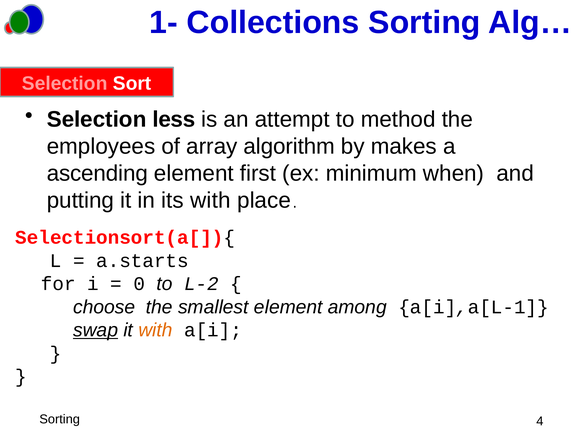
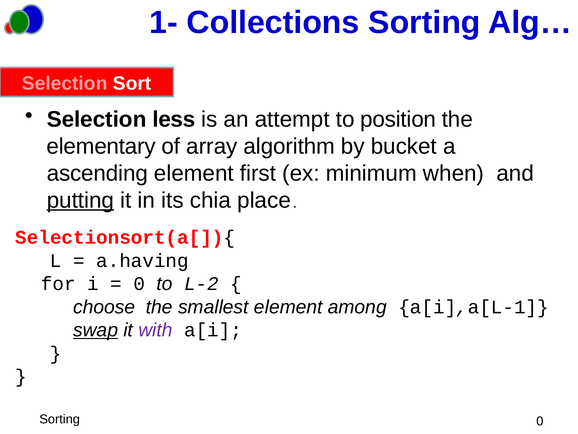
method: method -> position
employees: employees -> elementary
makes: makes -> bucket
putting underline: none -> present
its with: with -> chia
a.starts: a.starts -> a.having
with at (156, 330) colour: orange -> purple
Sorting 4: 4 -> 0
